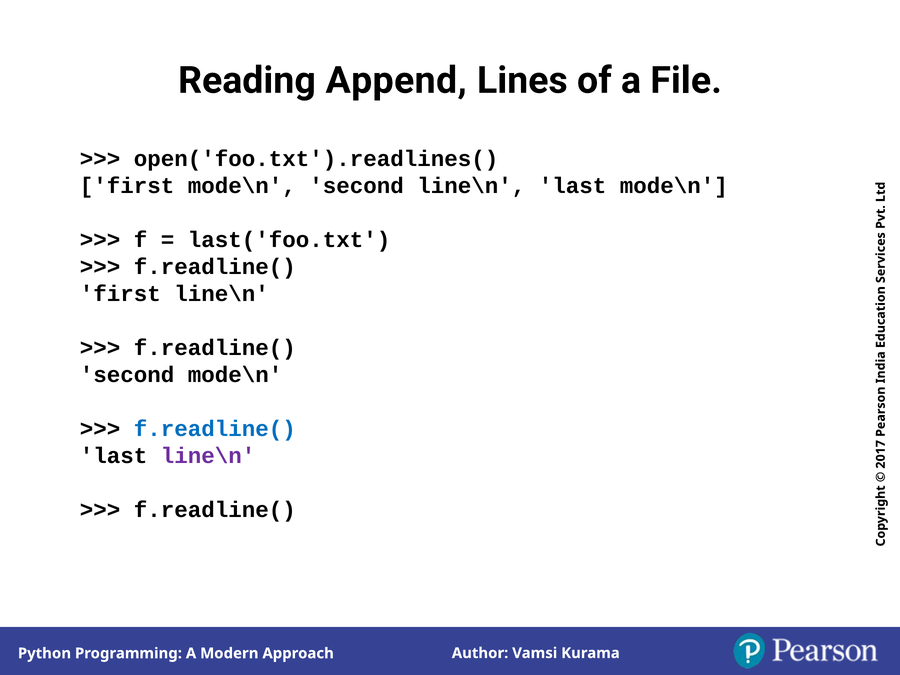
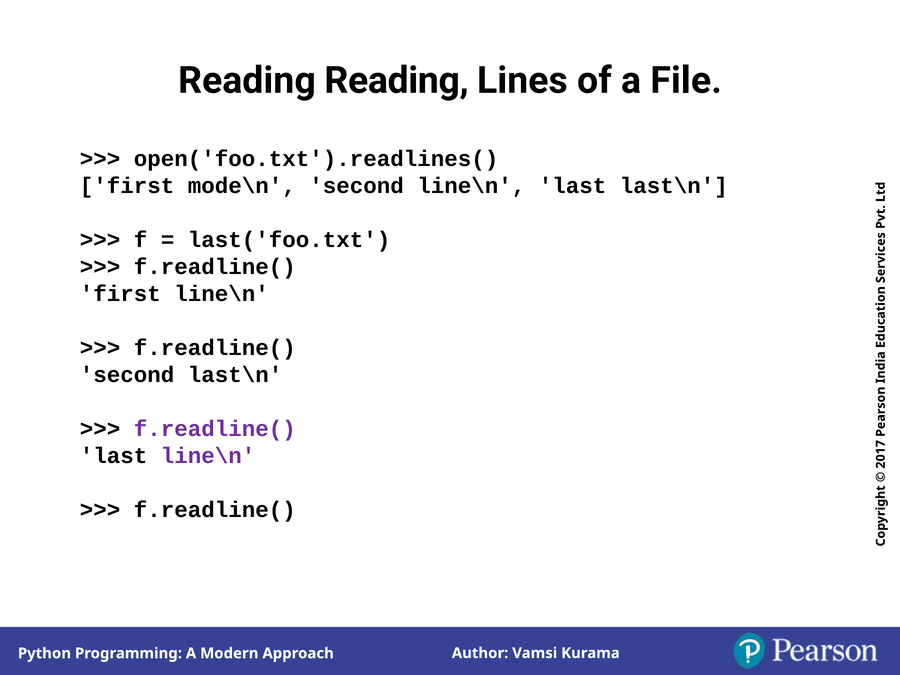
Reading Append: Append -> Reading
last mode\n: mode\n -> last\n
second mode\n: mode\n -> last\n
f.readline( at (215, 429) colour: blue -> purple
